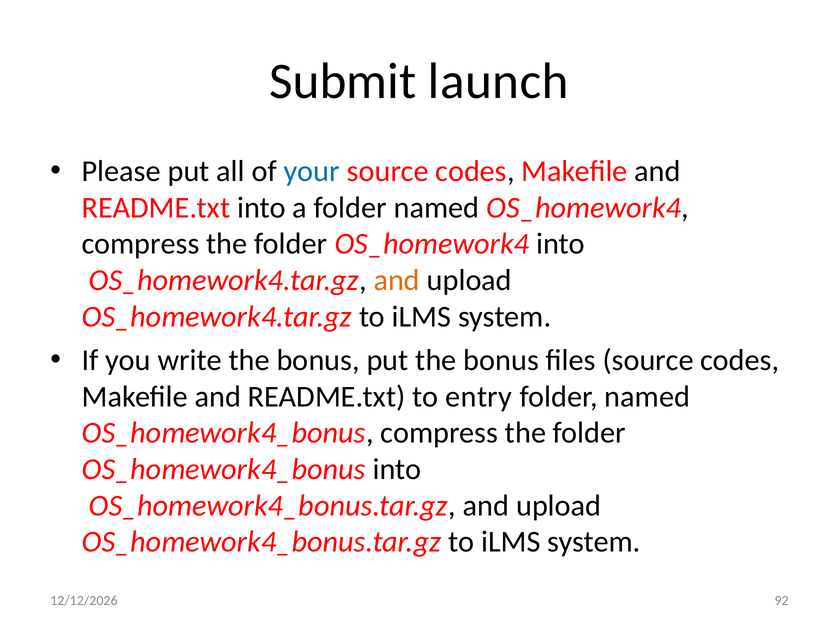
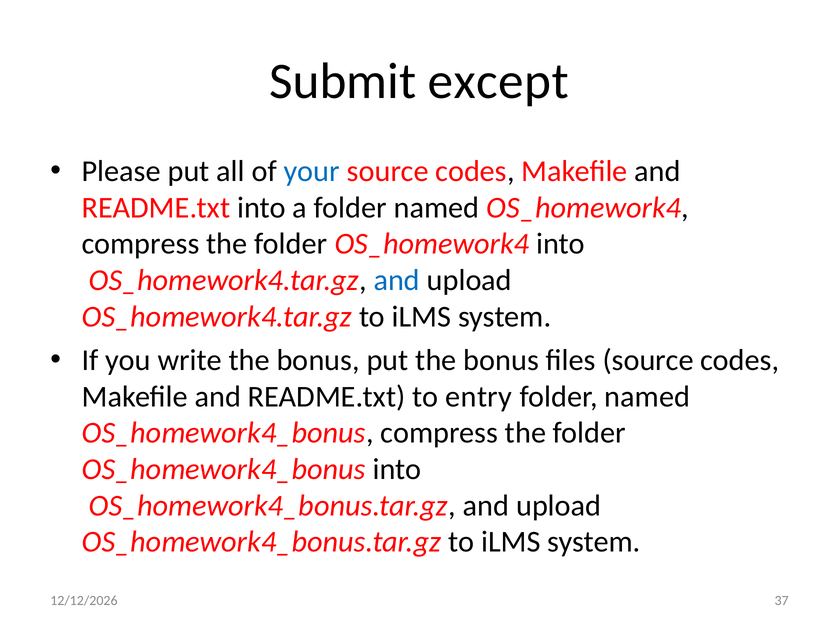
launch: launch -> except
and at (397, 280) colour: orange -> blue
92: 92 -> 37
